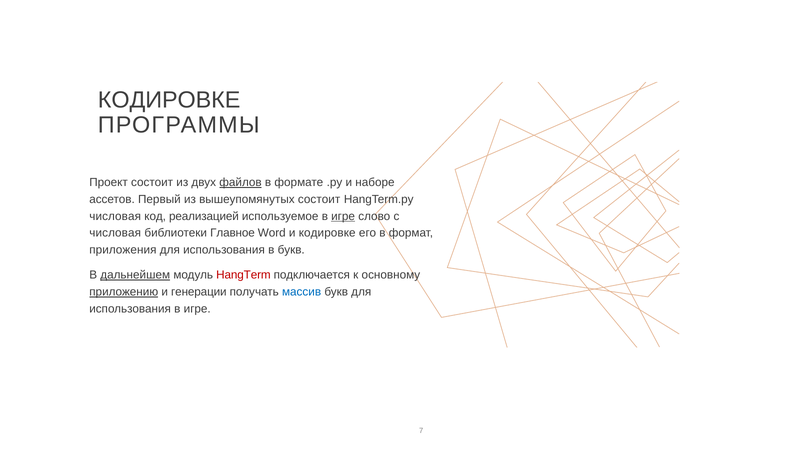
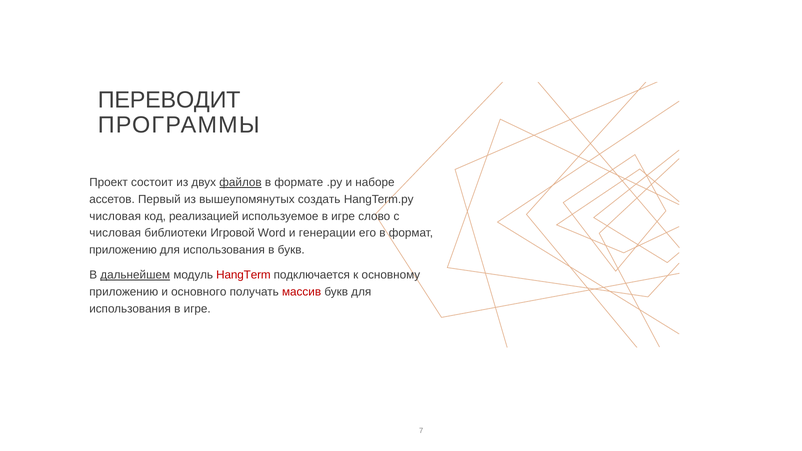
КОДИРОВКЕ at (169, 100): КОДИРОВКЕ -> ПЕРЕВОДИТ
вышеупомянутых состоит: состоит -> создать
игре at (343, 216) underline: present -> none
Главное: Главное -> Игровой
и кодировке: кодировке -> генерации
приложения at (123, 250): приложения -> приложению
приложению at (124, 292) underline: present -> none
генерации: генерации -> основного
массив colour: blue -> red
